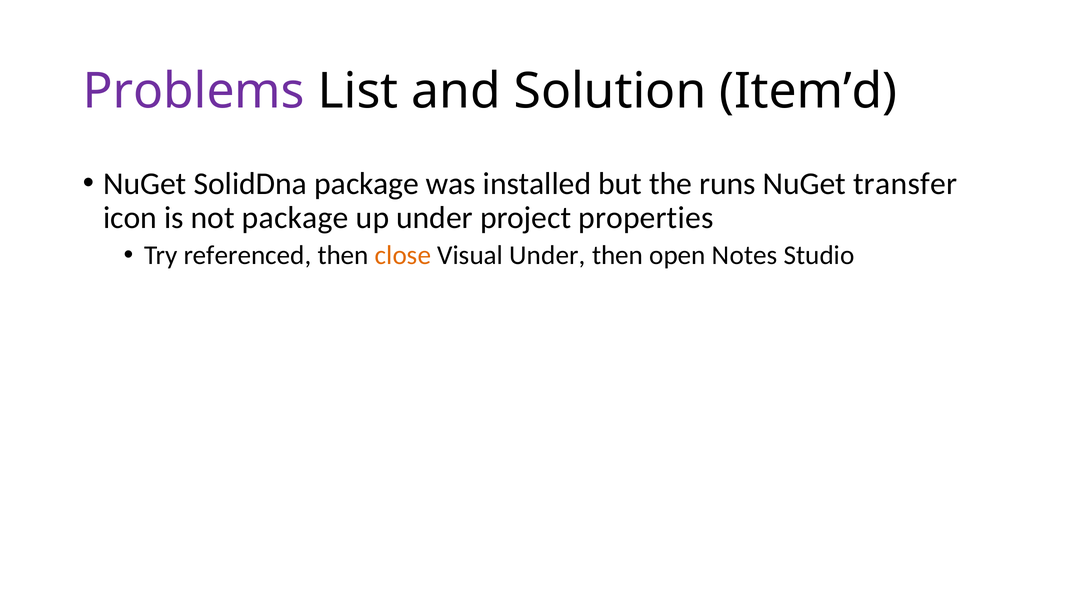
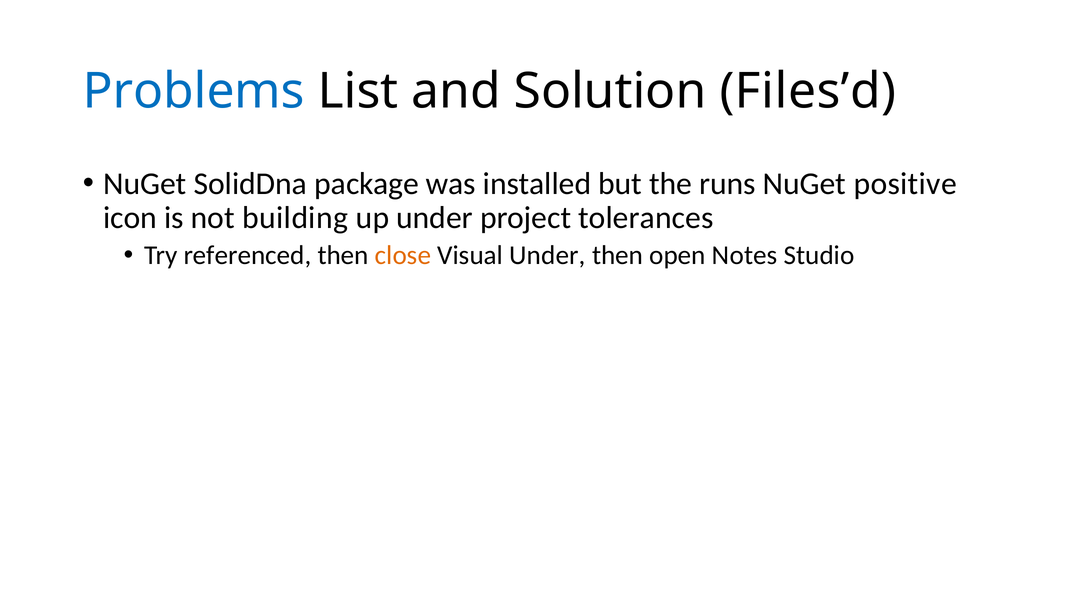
Problems colour: purple -> blue
Item’d: Item’d -> Files’d
transfer: transfer -> positive
not package: package -> building
properties: properties -> tolerances
